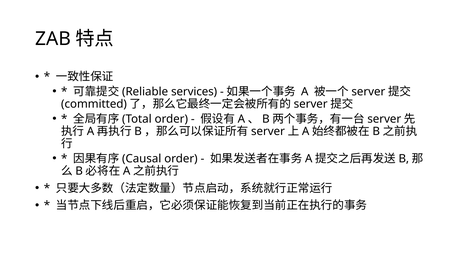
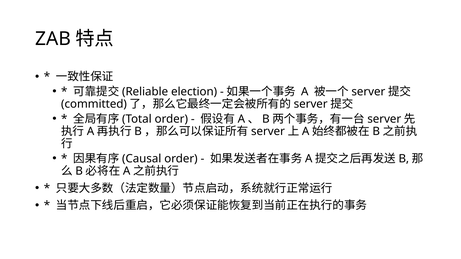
services: services -> election
